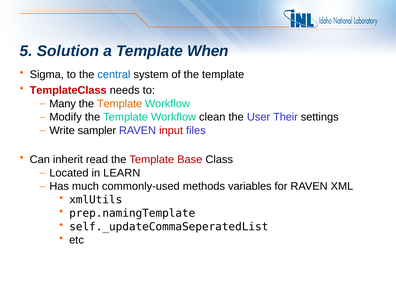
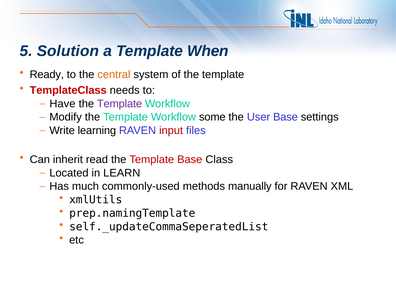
Sigma: Sigma -> Ready
central colour: blue -> orange
Many: Many -> Have
Template at (120, 104) colour: orange -> purple
clean: clean -> some
User Their: Their -> Base
sampler: sampler -> learning
variables: variables -> manually
